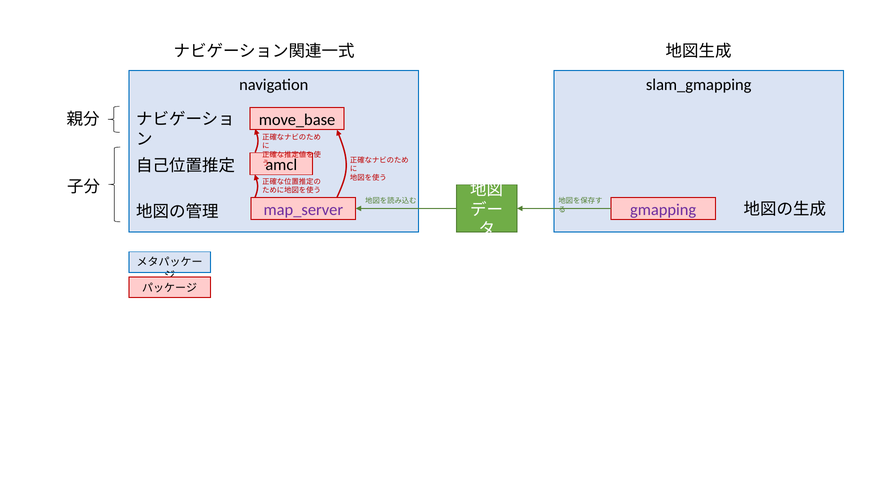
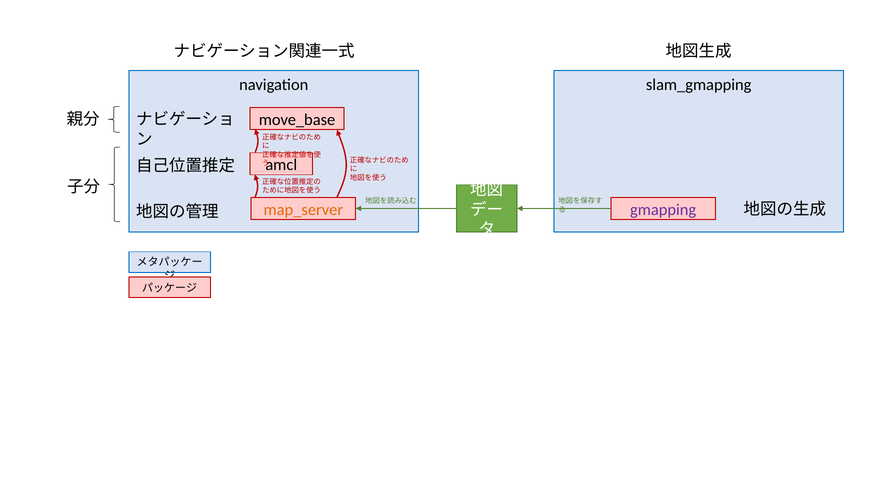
map_server colour: purple -> orange
